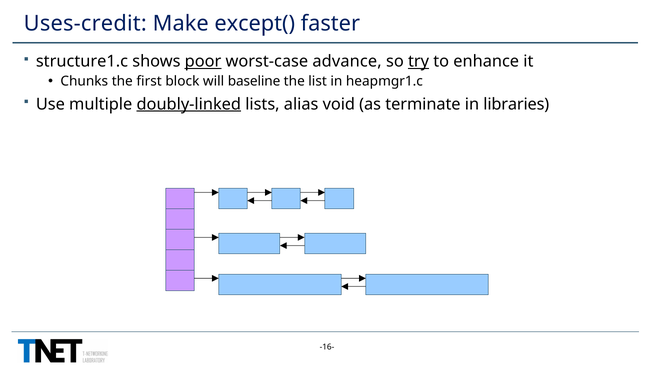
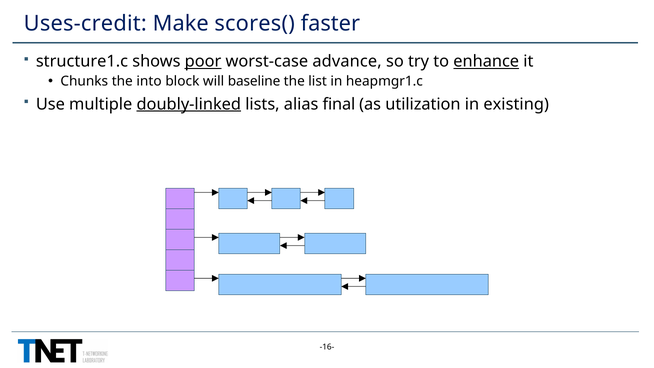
except(: except( -> scores(
try underline: present -> none
enhance underline: none -> present
first: first -> into
void: void -> final
terminate: terminate -> utilization
libraries: libraries -> existing
